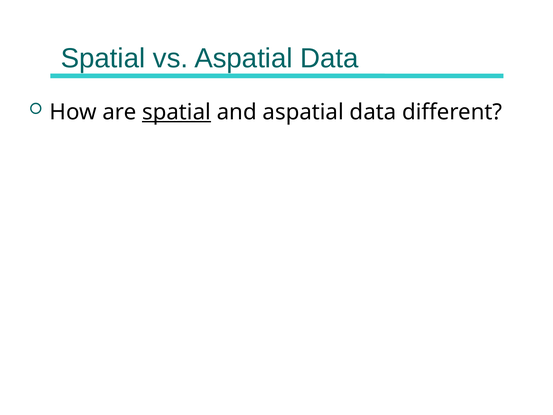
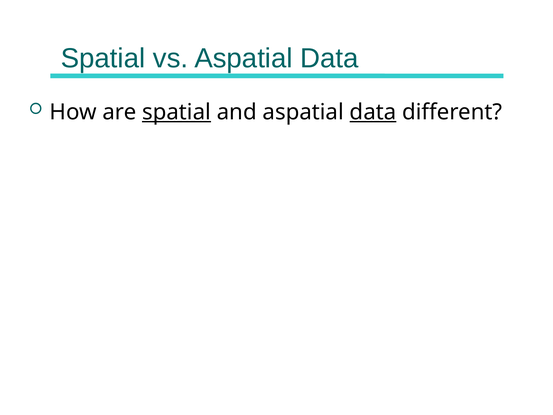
data at (373, 112) underline: none -> present
